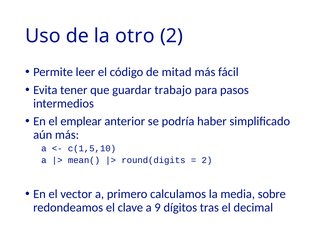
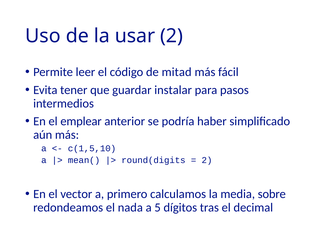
otro: otro -> usar
trabajo: trabajo -> instalar
clave: clave -> nada
9: 9 -> 5
